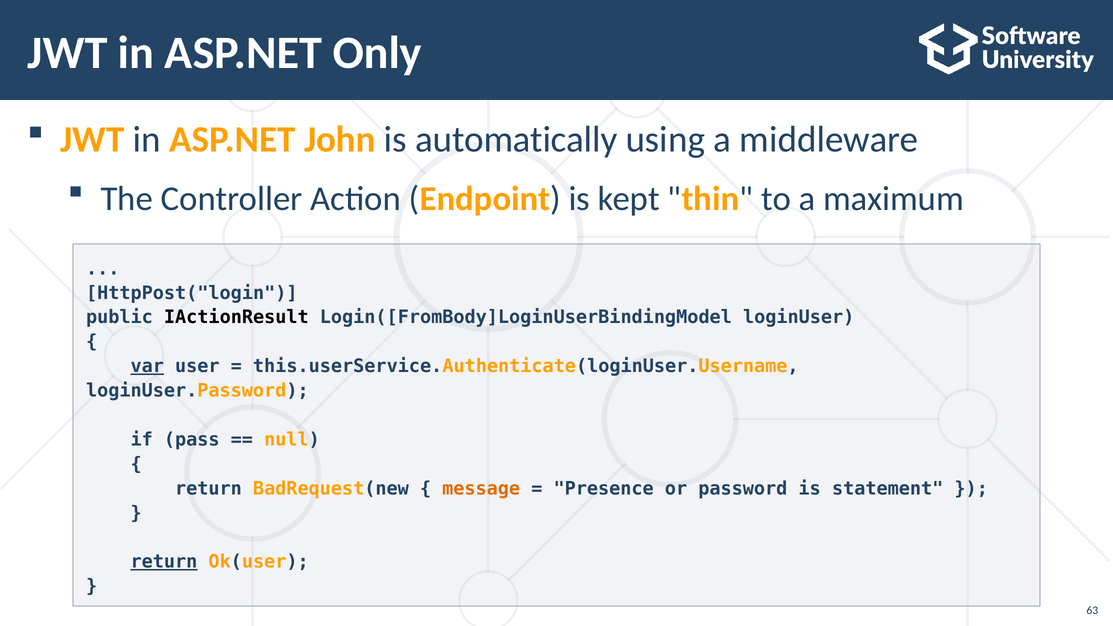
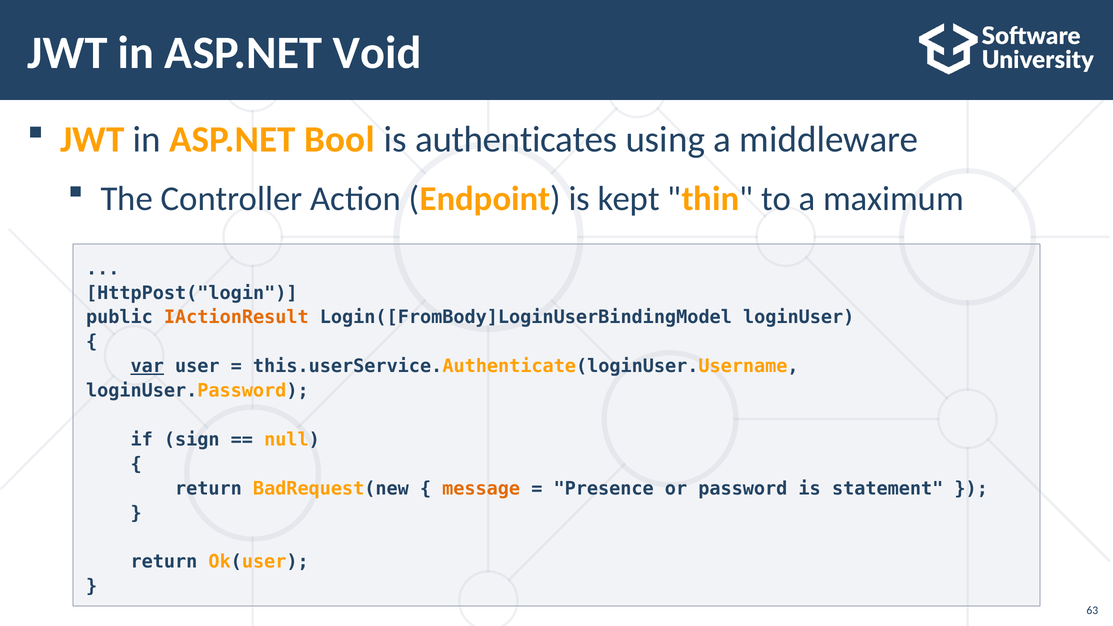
Only: Only -> Void
John: John -> Bool
automatically: automatically -> authenticates
IActionResult colour: black -> orange
pass: pass -> sign
return at (164, 562) underline: present -> none
